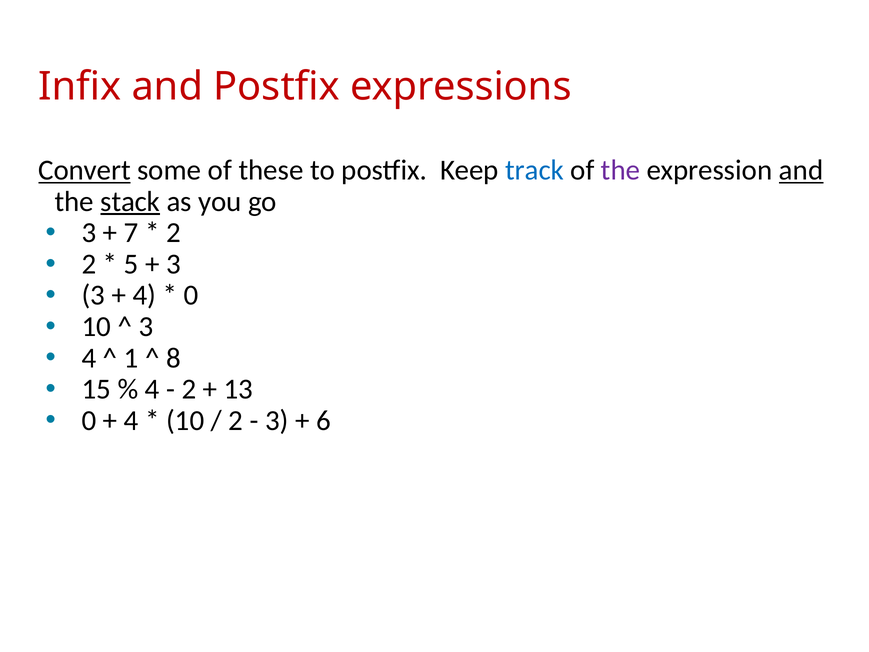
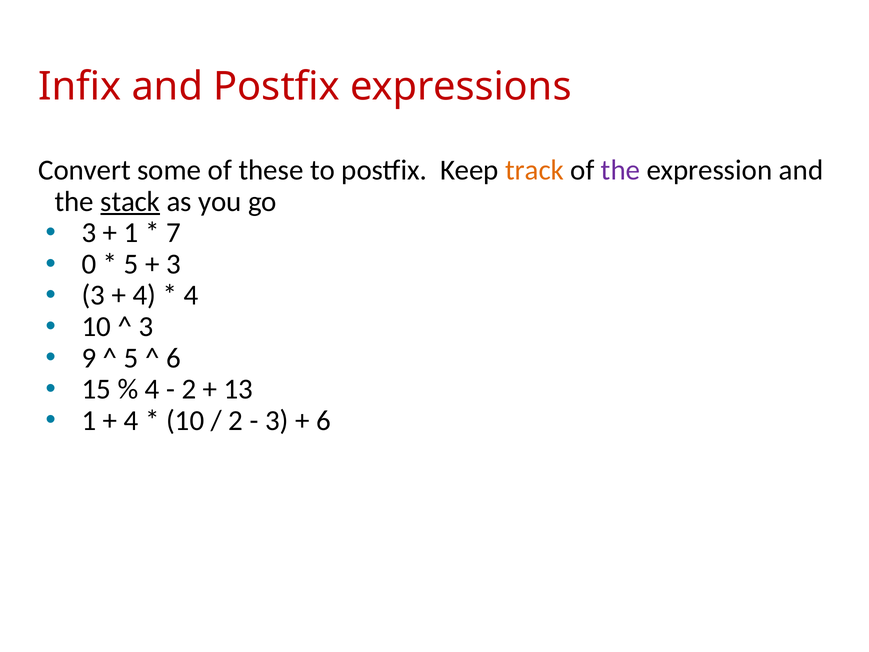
Convert underline: present -> none
track colour: blue -> orange
and at (801, 170) underline: present -> none
7 at (131, 233): 7 -> 1
2 at (173, 233): 2 -> 7
2 at (89, 264): 2 -> 0
0 at (191, 295): 0 -> 4
4 at (89, 358): 4 -> 9
1 at (131, 358): 1 -> 5
8 at (173, 358): 8 -> 6
0 at (89, 420): 0 -> 1
